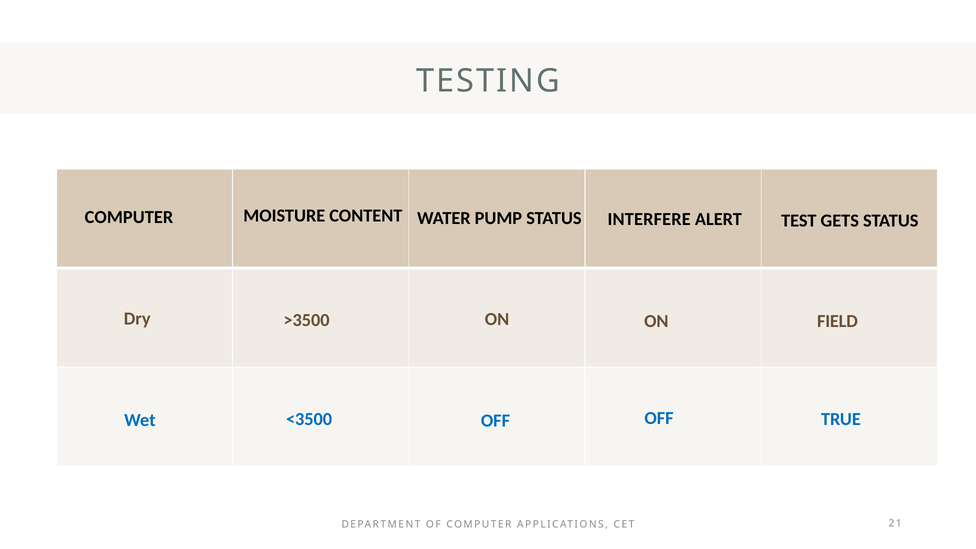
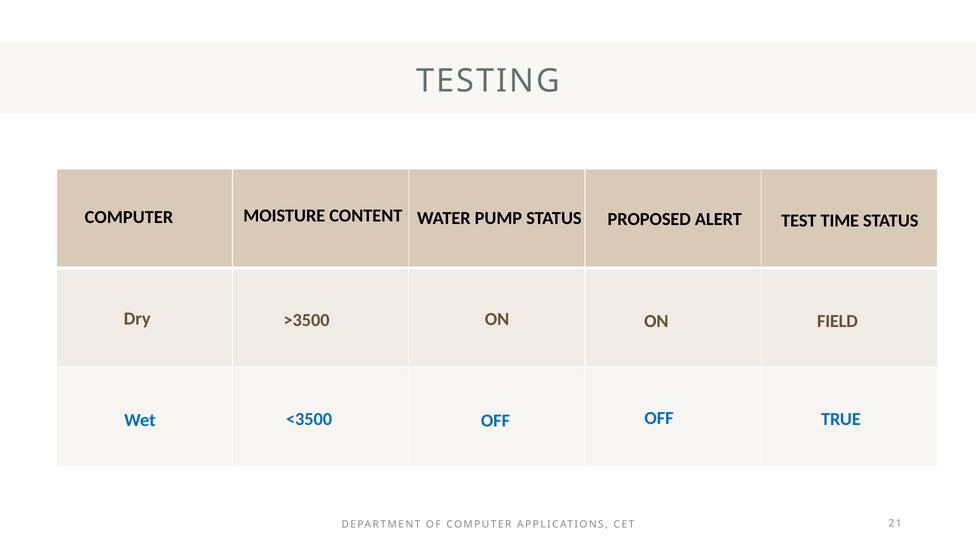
INTERFERE: INTERFERE -> PROPOSED
GETS: GETS -> TIME
